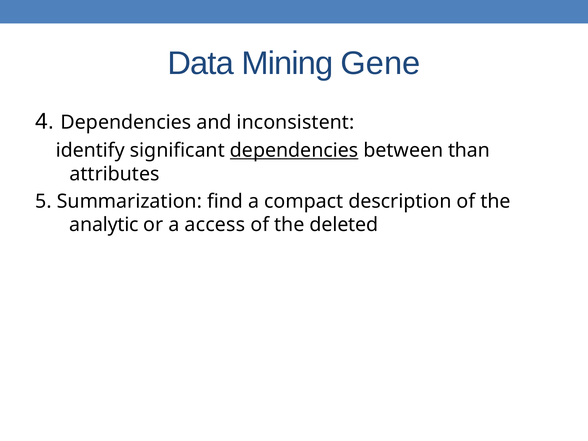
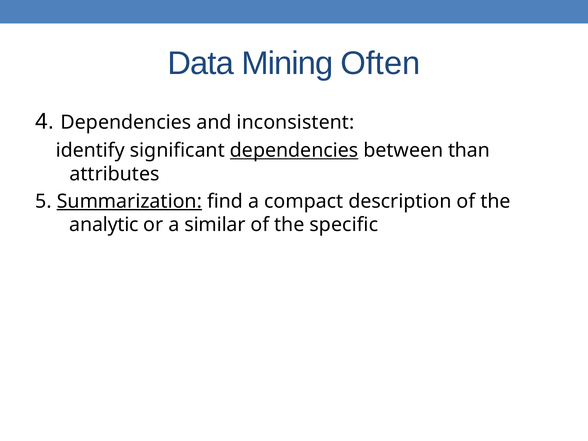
Gene: Gene -> Often
Summarization underline: none -> present
access: access -> similar
deleted: deleted -> specific
